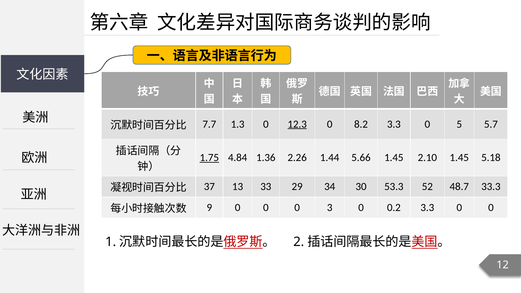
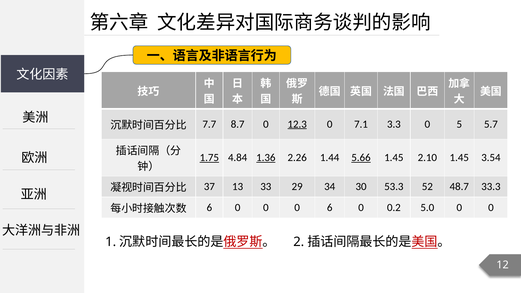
1.3: 1.3 -> 8.7
8.2: 8.2 -> 7.1
1.36 underline: none -> present
5.66 underline: none -> present
5.18: 5.18 -> 3.54
9 at (209, 208): 9 -> 6
0 3: 3 -> 6
0.2 3.3: 3.3 -> 5.0
